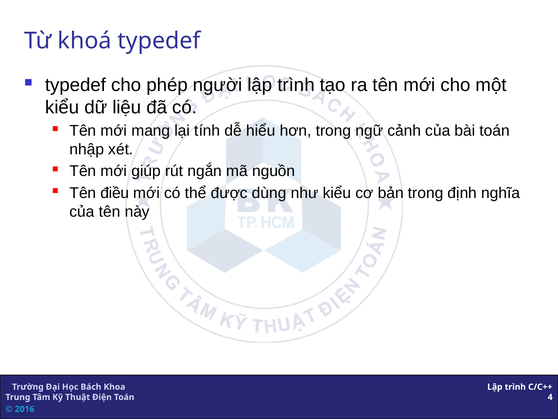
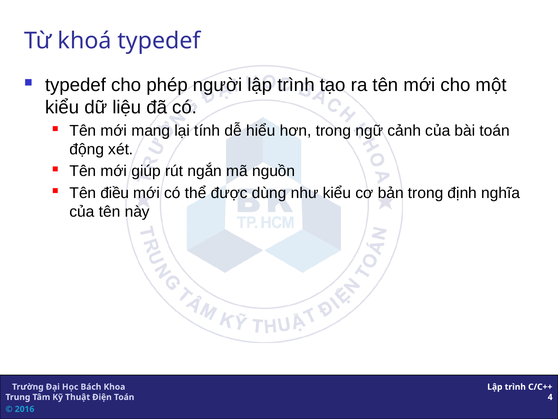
nhập: nhập -> động
